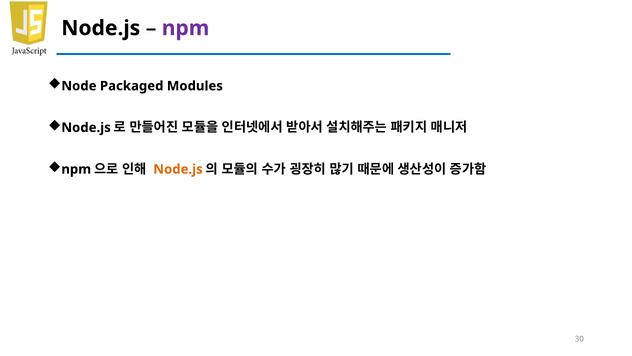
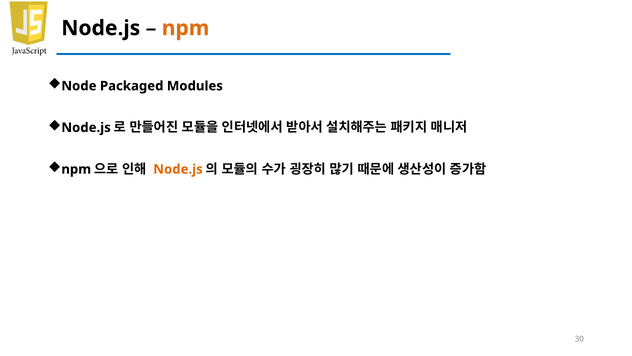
npm at (186, 28) colour: purple -> orange
